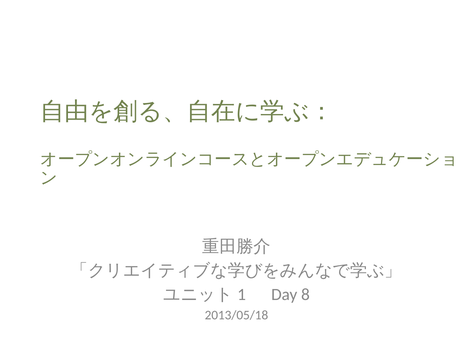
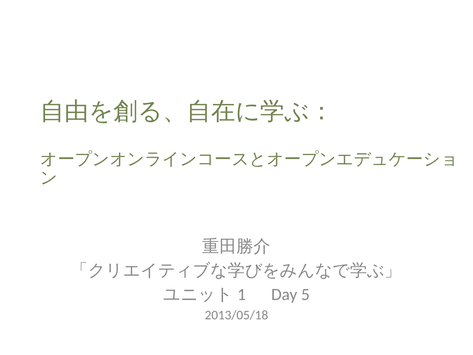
8: 8 -> 5
